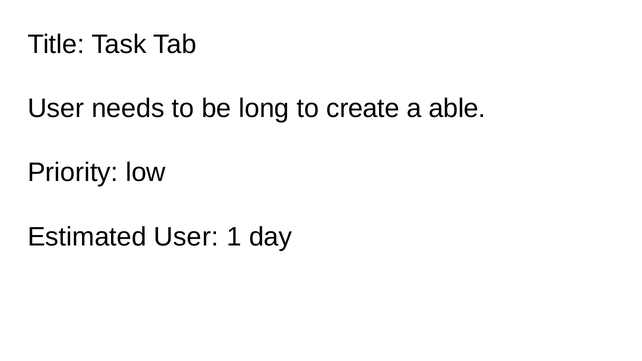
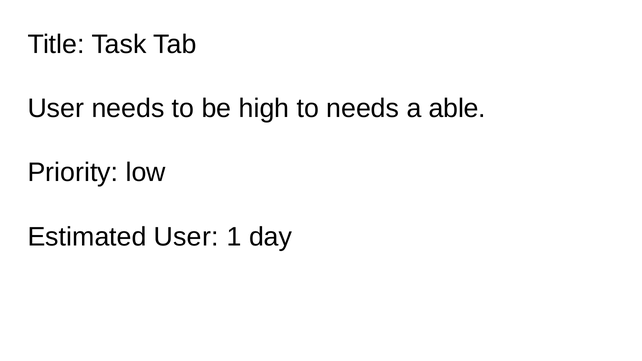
long: long -> high
to create: create -> needs
